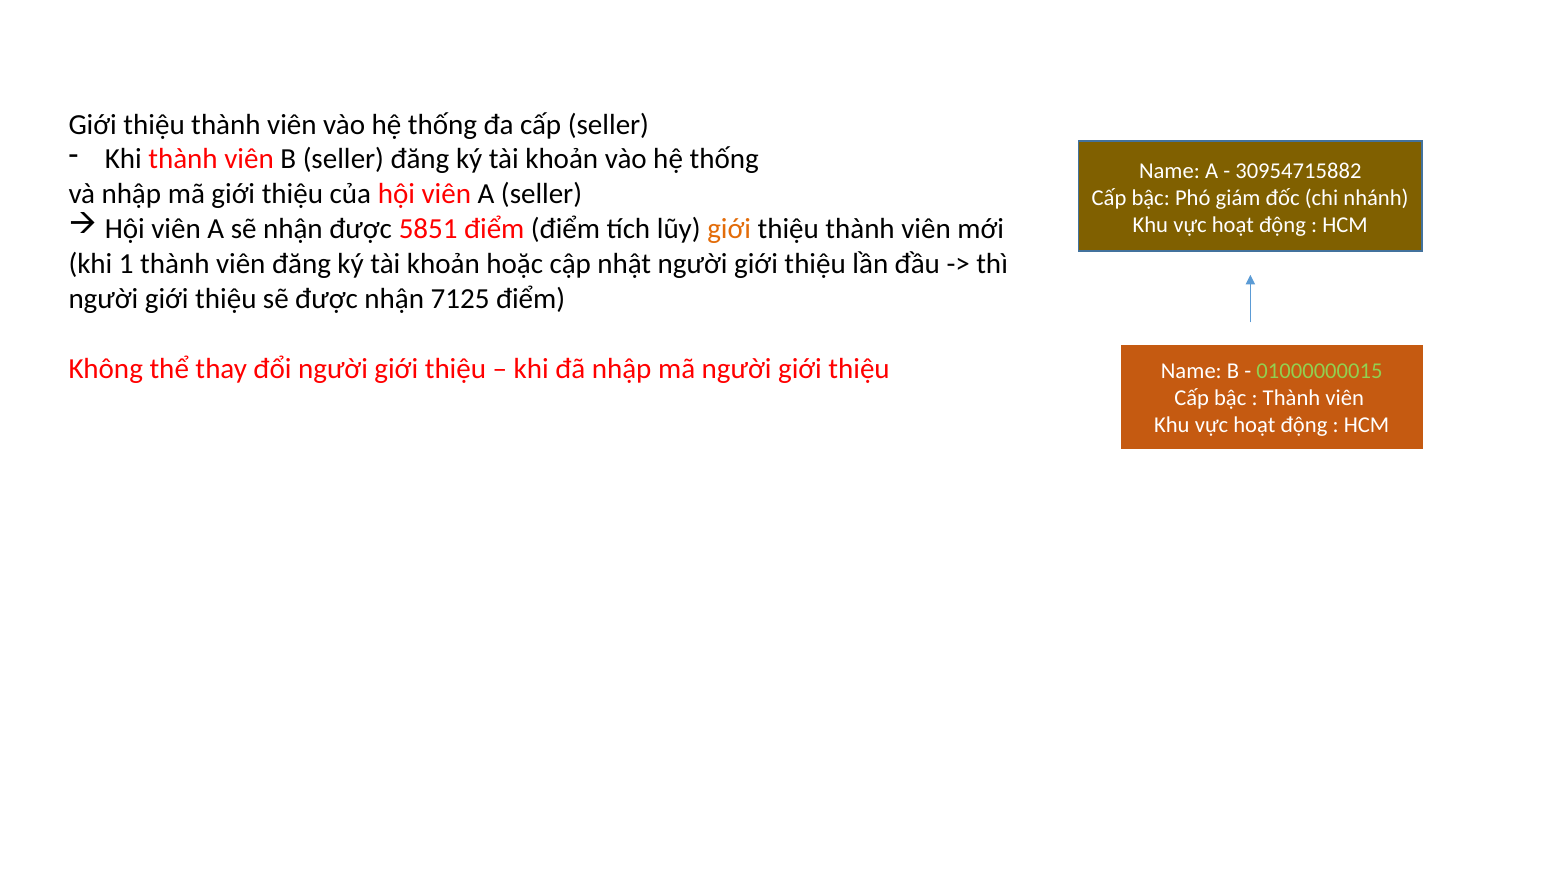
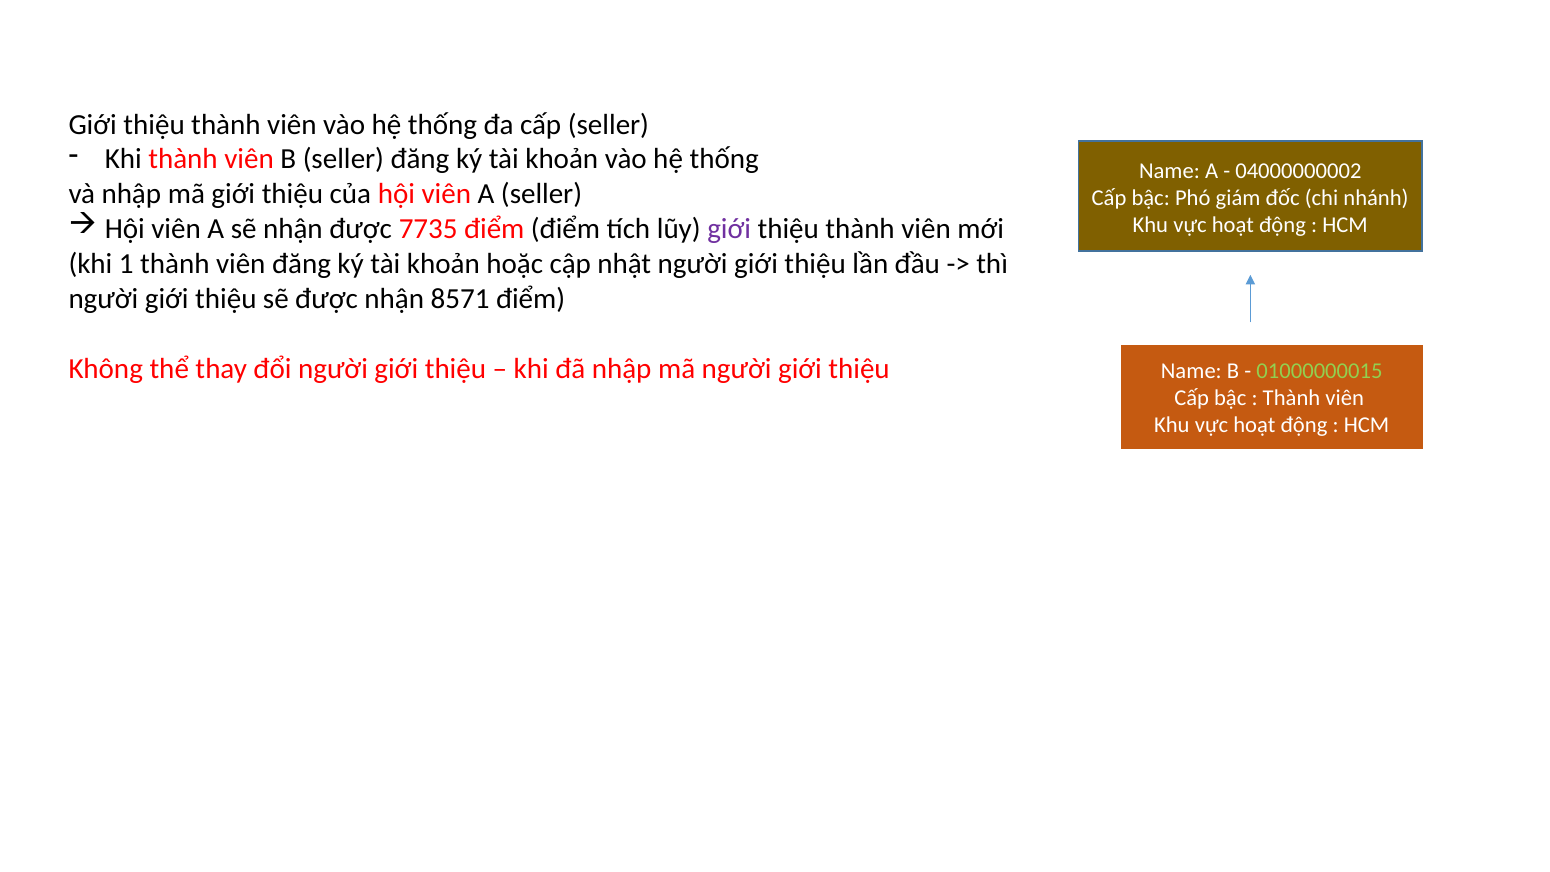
30954715882: 30954715882 -> 04000000002
5851: 5851 -> 7735
giới at (729, 229) colour: orange -> purple
7125: 7125 -> 8571
